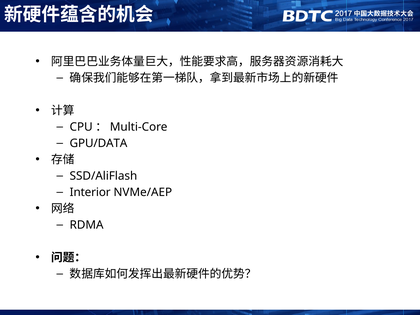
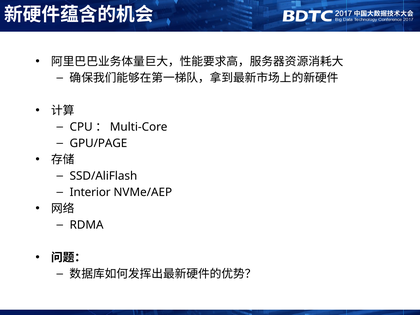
GPU/DATA: GPU/DATA -> GPU/PAGE
